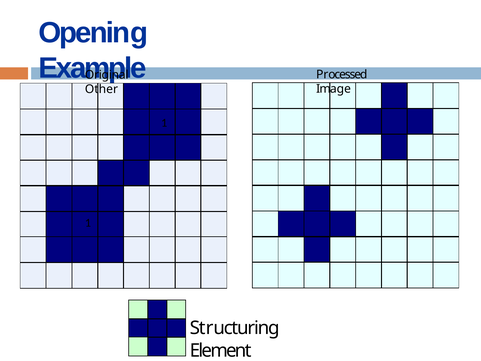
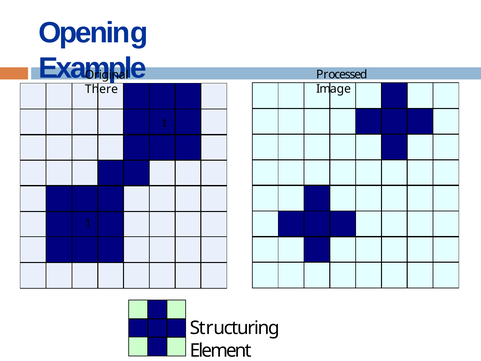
Other: Other -> There
